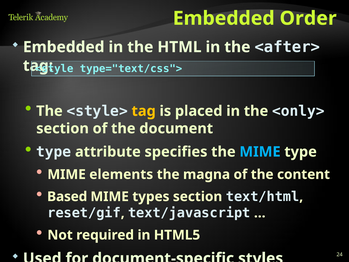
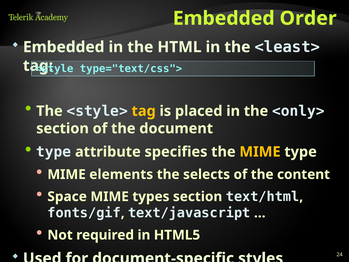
<after>: <after> -> <least>
MIME at (260, 152) colour: light blue -> yellow
magna: magna -> selects
Based: Based -> Space
reset/gif: reset/gif -> fonts/gif
